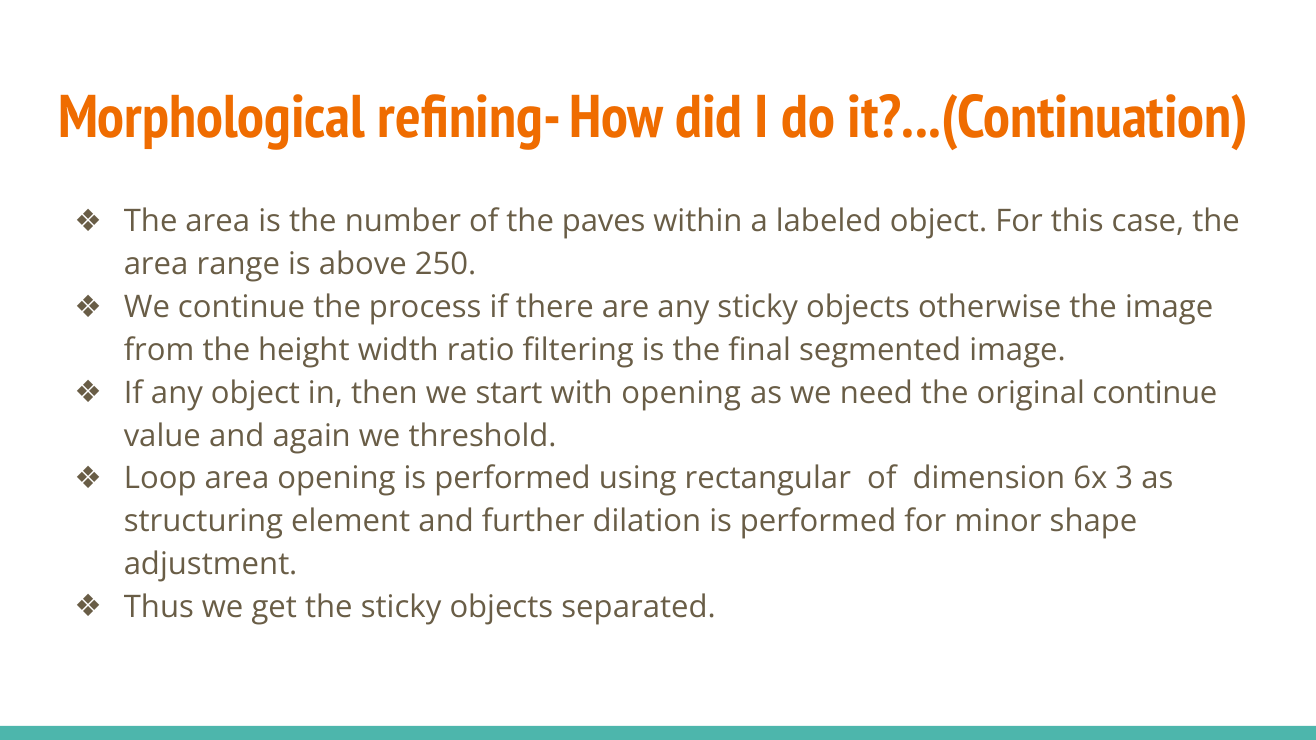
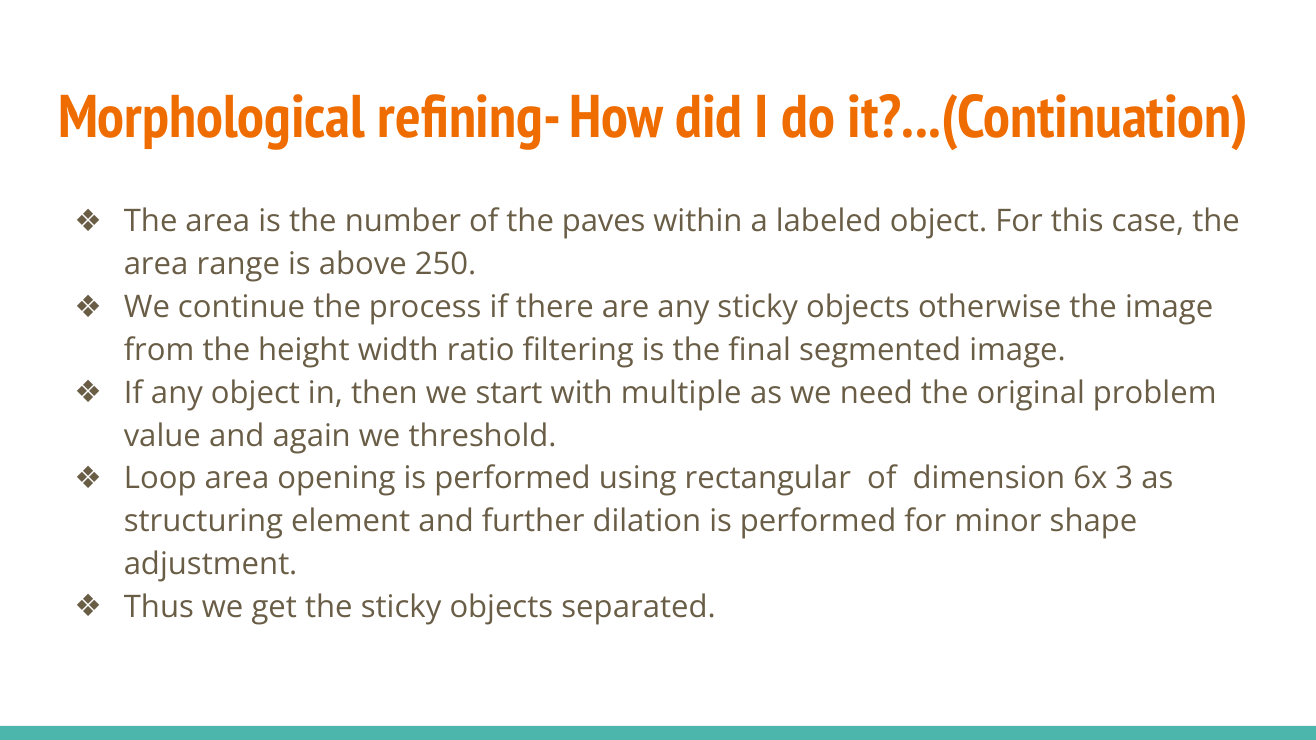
with opening: opening -> multiple
original continue: continue -> problem
